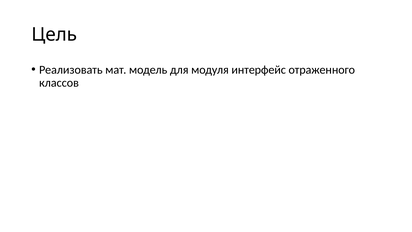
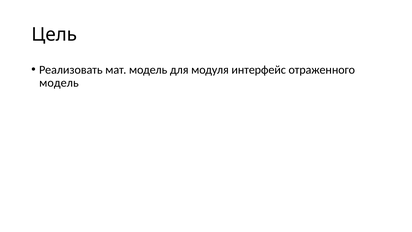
классов at (59, 83): классов -> модель
